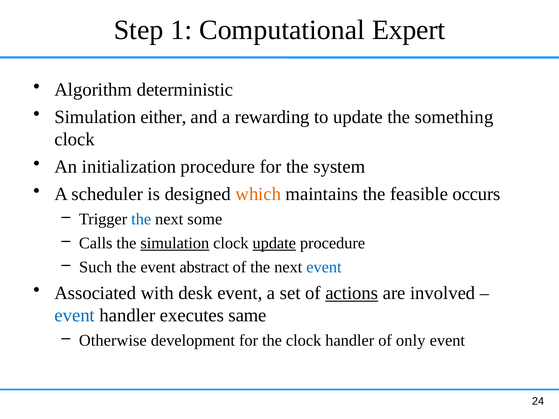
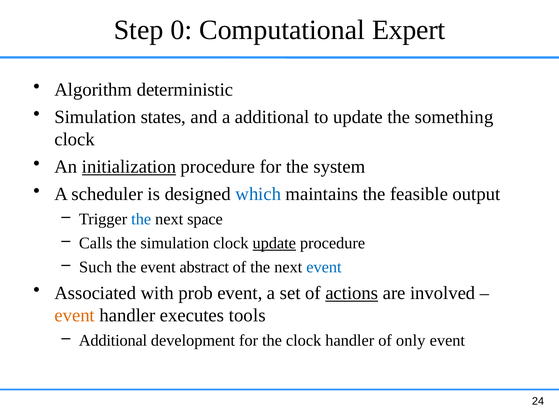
1: 1 -> 0
either: either -> states
a rewarding: rewarding -> additional
initialization underline: none -> present
which colour: orange -> blue
occurs: occurs -> output
some: some -> space
simulation at (175, 243) underline: present -> none
desk: desk -> prob
event at (75, 316) colour: blue -> orange
same: same -> tools
Otherwise at (113, 341): Otherwise -> Additional
